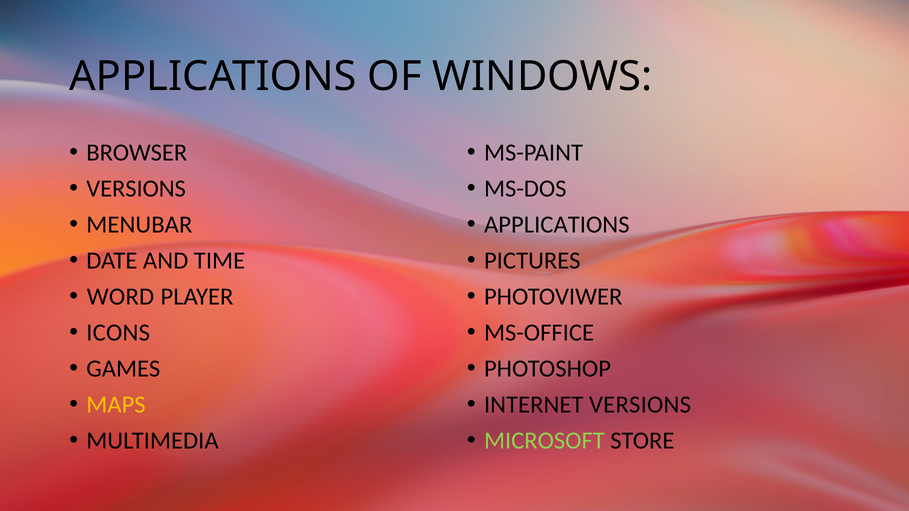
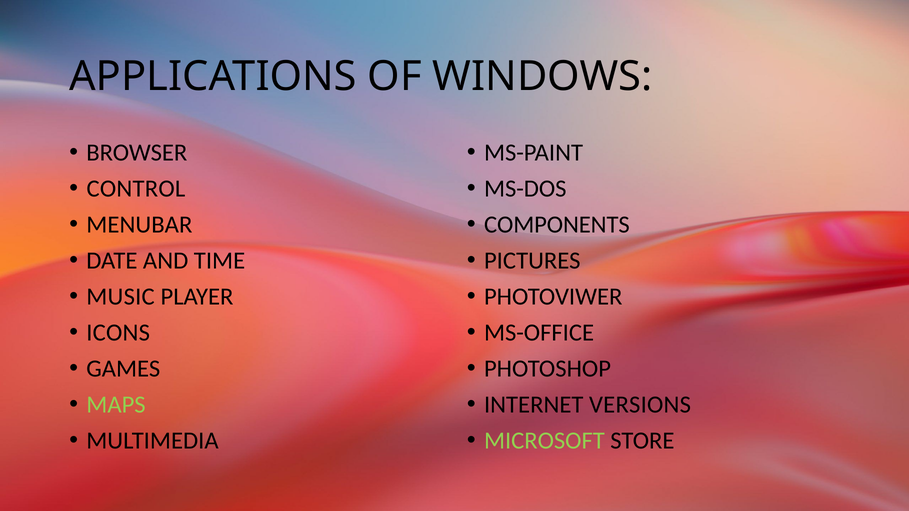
VERSIONS at (136, 189): VERSIONS -> CONTROL
APPLICATIONS at (557, 225): APPLICATIONS -> COMPONENTS
WORD: WORD -> MUSIC
MAPS colour: yellow -> light green
